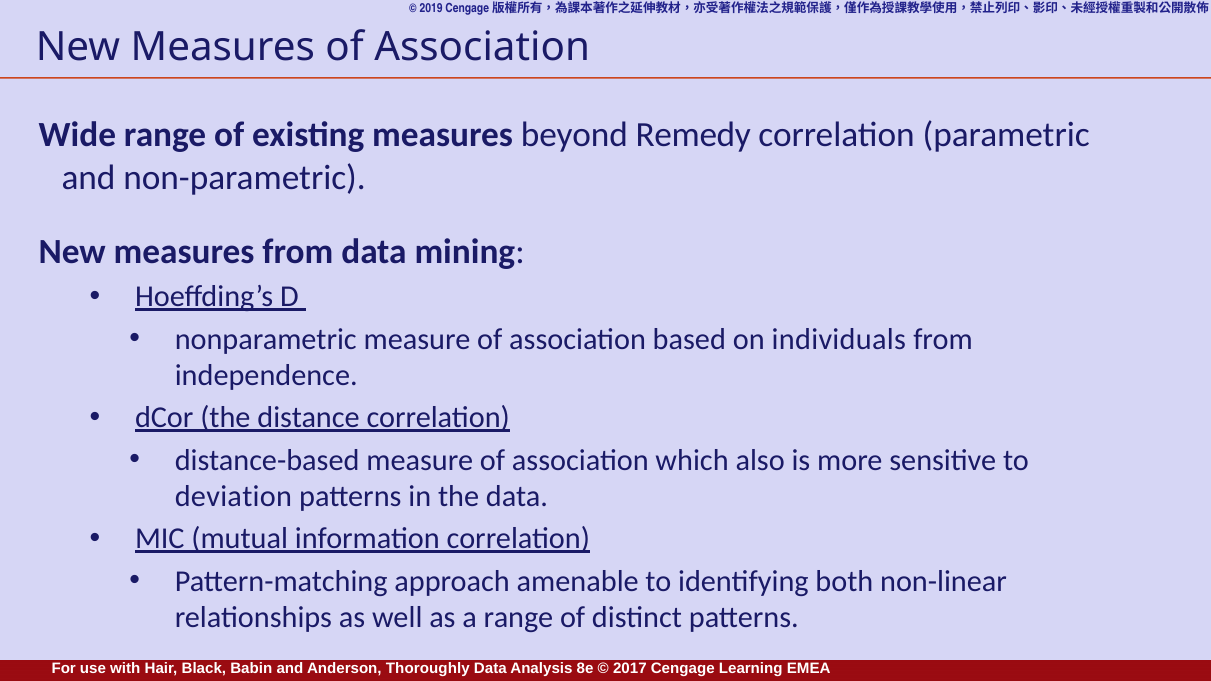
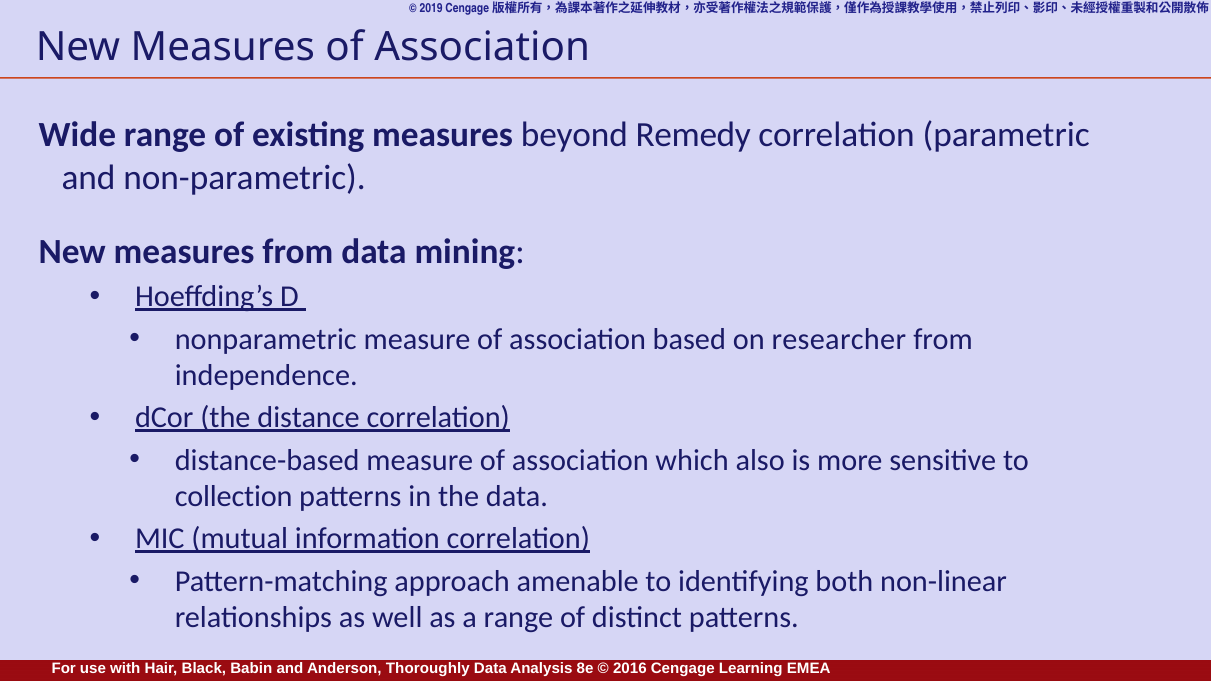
individuals: individuals -> researcher
deviation: deviation -> collection
2017: 2017 -> 2016
